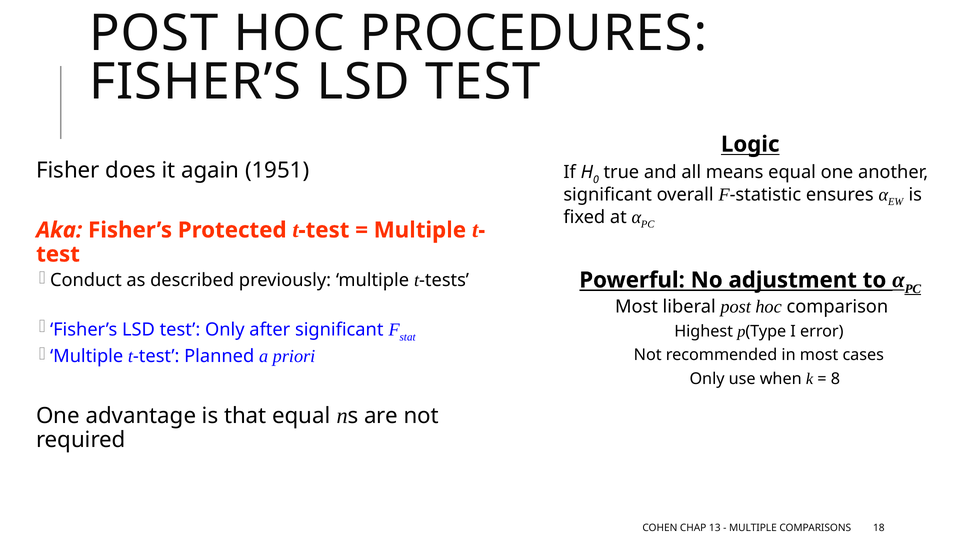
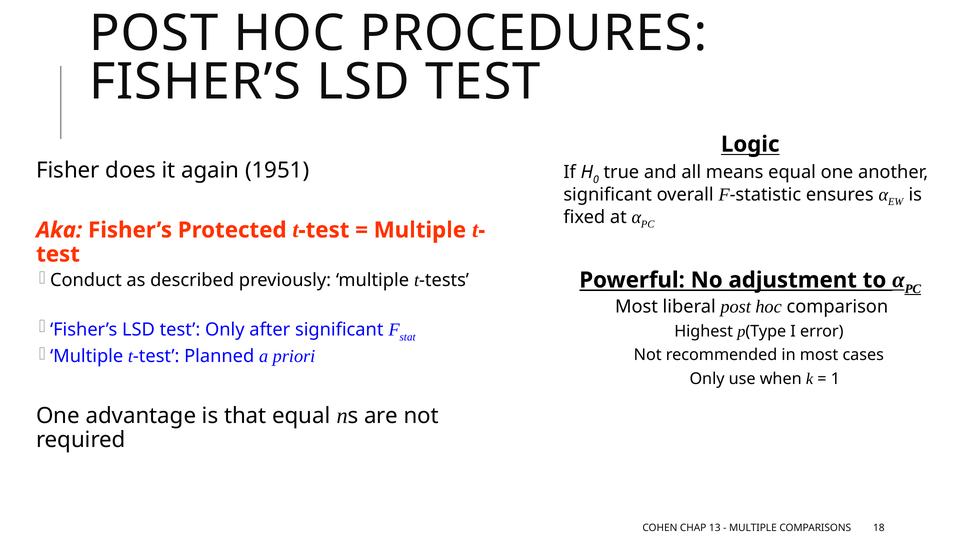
8: 8 -> 1
